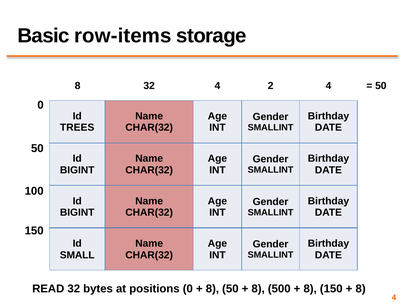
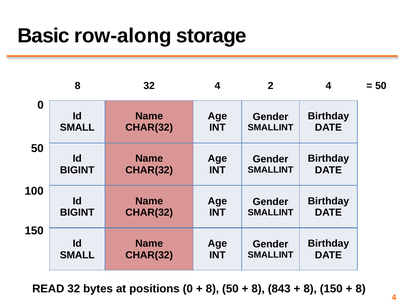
row-items: row-items -> row-along
TREES at (77, 128): TREES -> SMALL
500: 500 -> 843
